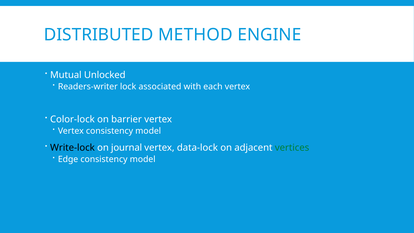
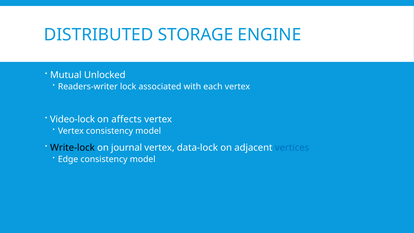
METHOD: METHOD -> STORAGE
Color-lock: Color-lock -> Video-lock
barrier: barrier -> affects
vertices colour: green -> blue
